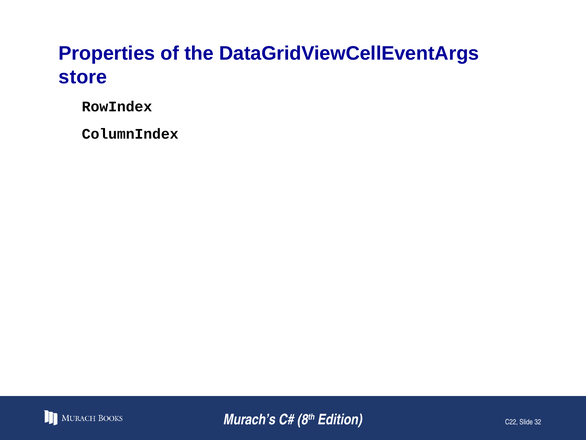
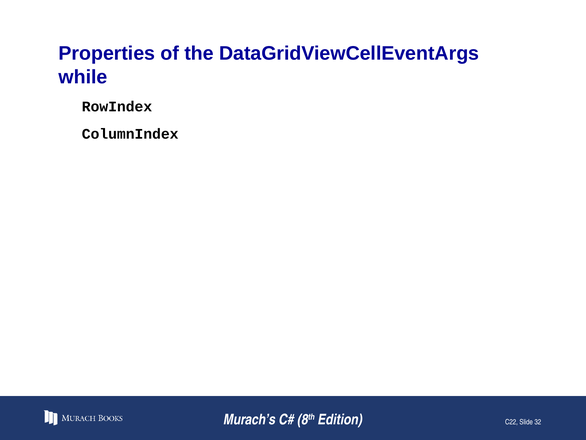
store: store -> while
